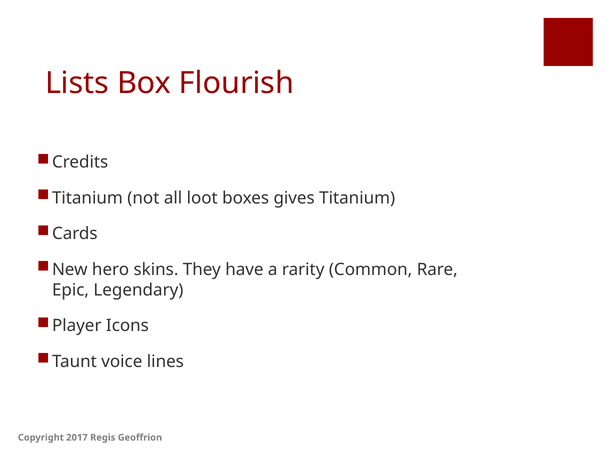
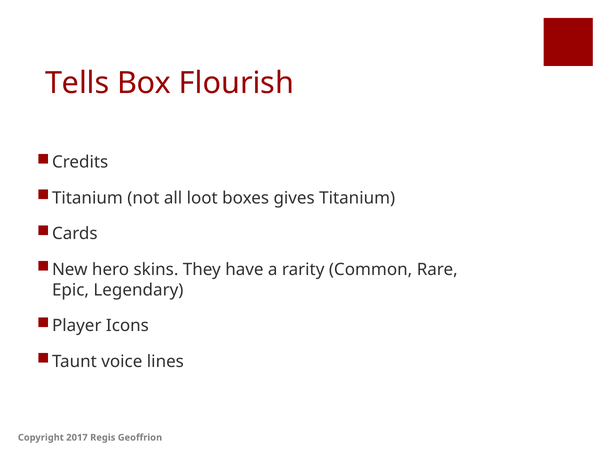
Lists: Lists -> Tells
